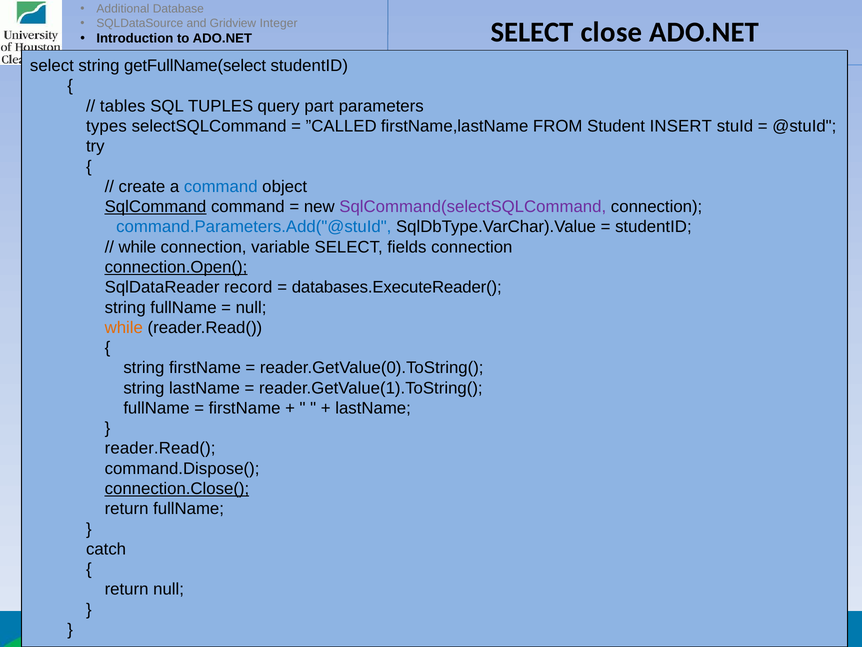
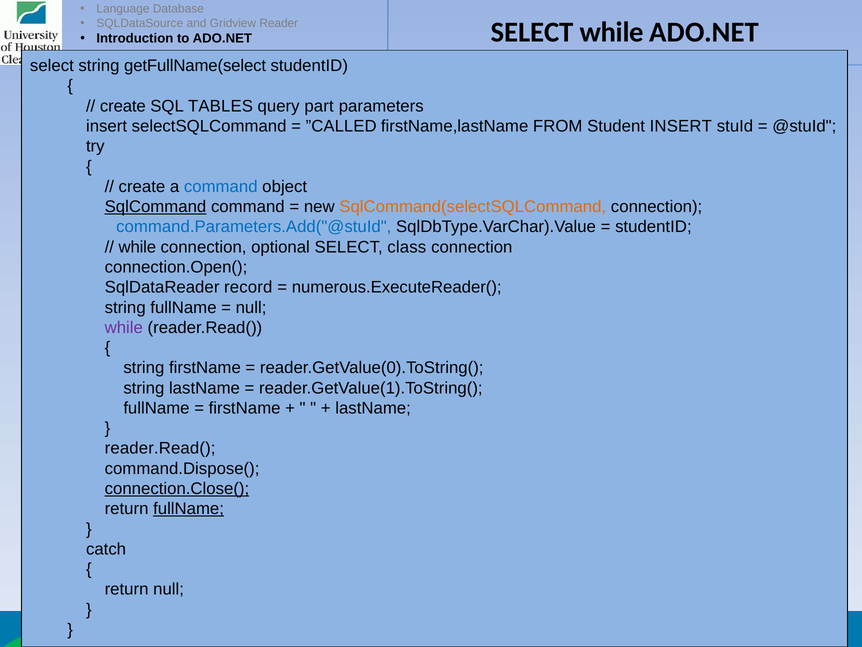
Additional: Additional -> Language
Integer: Integer -> Reader
SELECT close: close -> while
tables at (123, 106): tables -> create
TUPLES: TUPLES -> TABLES
types at (106, 126): types -> insert
SqlCommand(selectSQLCommand colour: purple -> orange
variable: variable -> optional
fields: fields -> class
connection.Open( underline: present -> none
databases.ExecuteReader(: databases.ExecuteReader( -> numerous.ExecuteReader(
while at (124, 327) colour: orange -> purple
fullName at (189, 508) underline: none -> present
